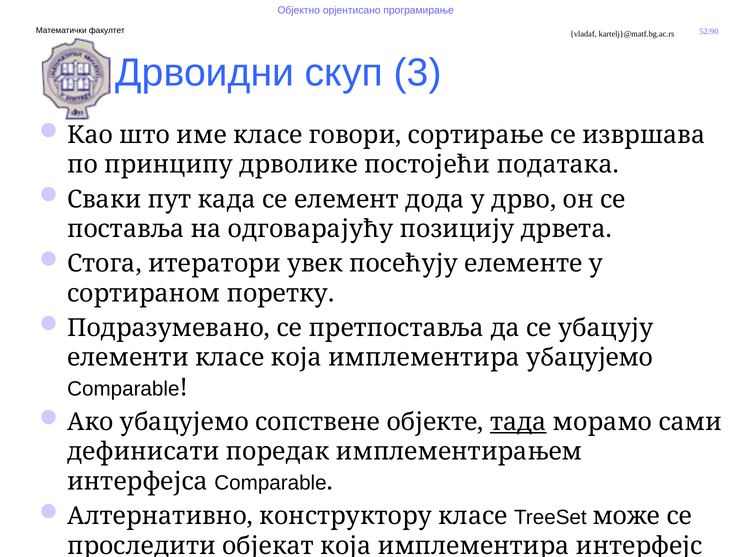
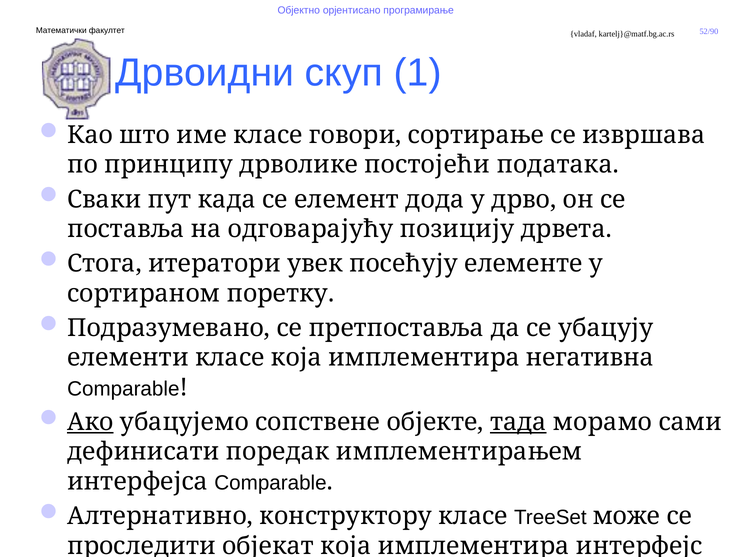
3: 3 -> 1
имплементира убацујемо: убацујемо -> негативна
Ако underline: none -> present
